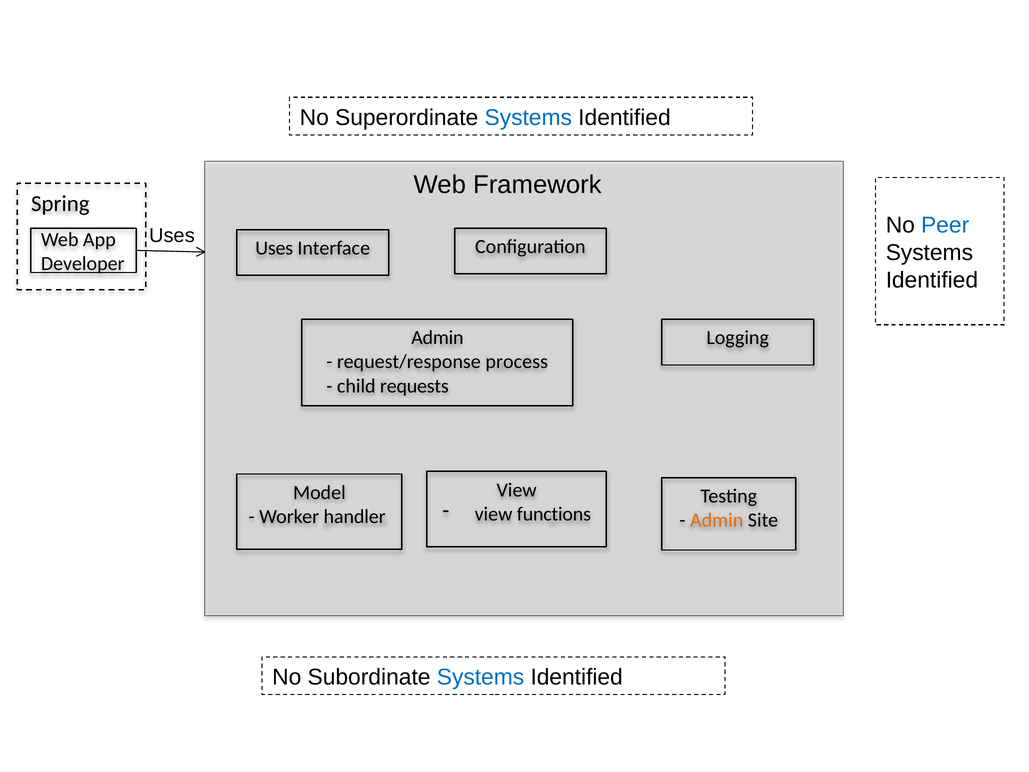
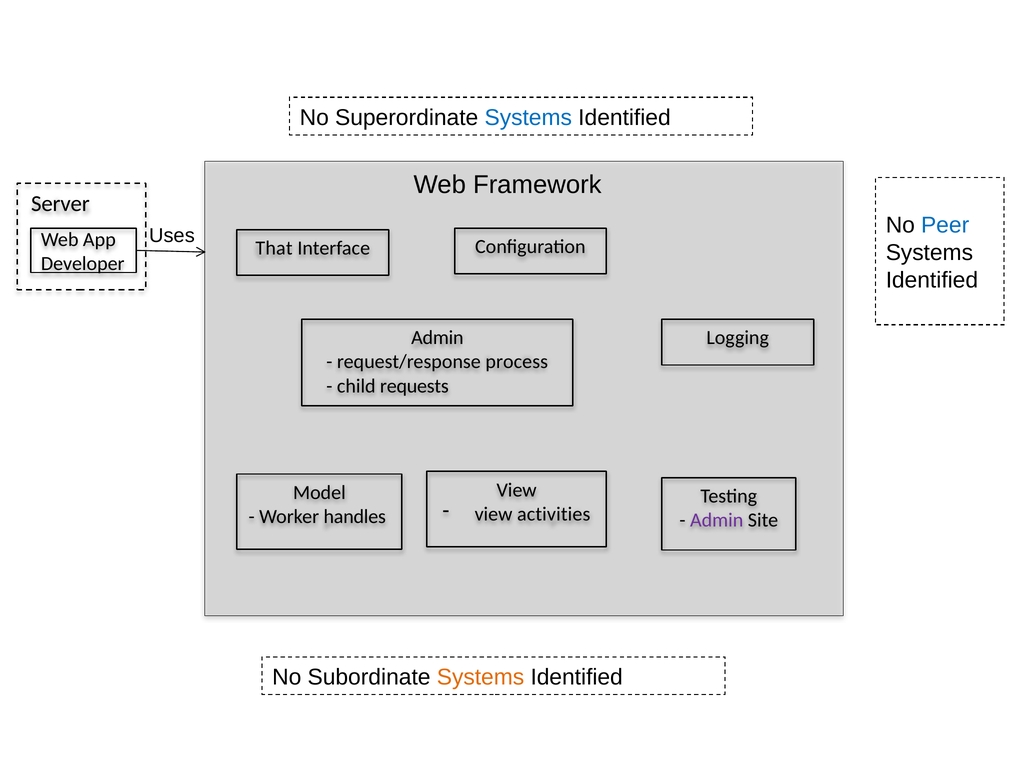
Spring: Spring -> Server
Uses at (274, 248): Uses -> That
functions: functions -> activities
handler: handler -> handles
Admin at (717, 520) colour: orange -> purple
Systems at (481, 677) colour: blue -> orange
